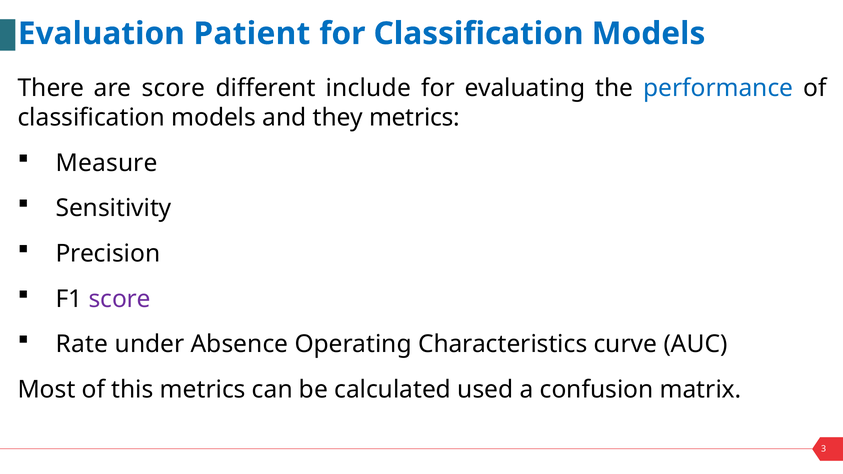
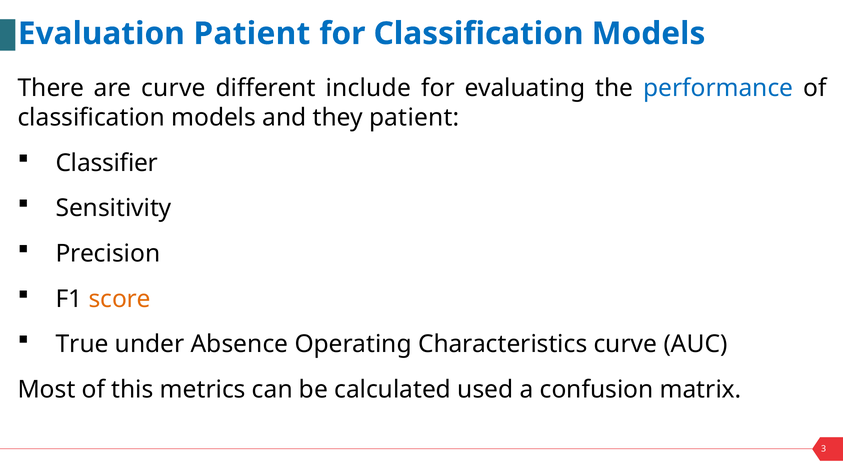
are score: score -> curve
they metrics: metrics -> patient
Measure: Measure -> Classifier
score at (120, 299) colour: purple -> orange
Rate: Rate -> True
